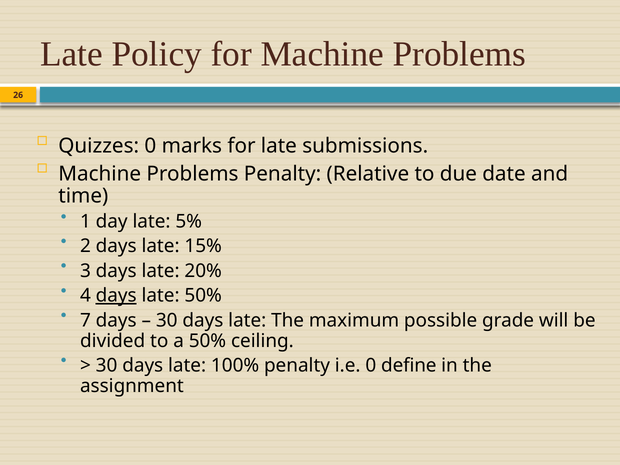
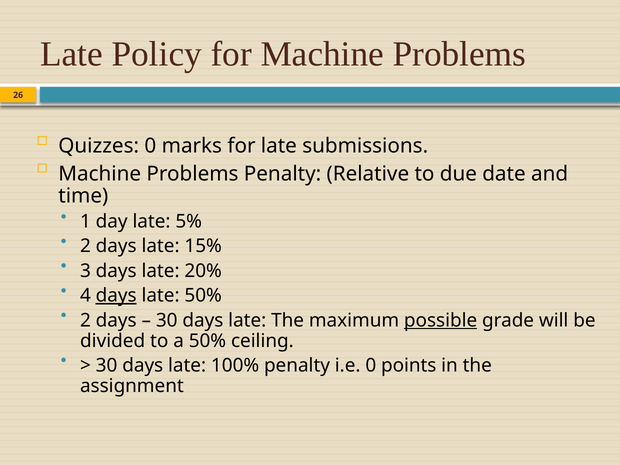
7 at (85, 320): 7 -> 2
possible underline: none -> present
define: define -> points
